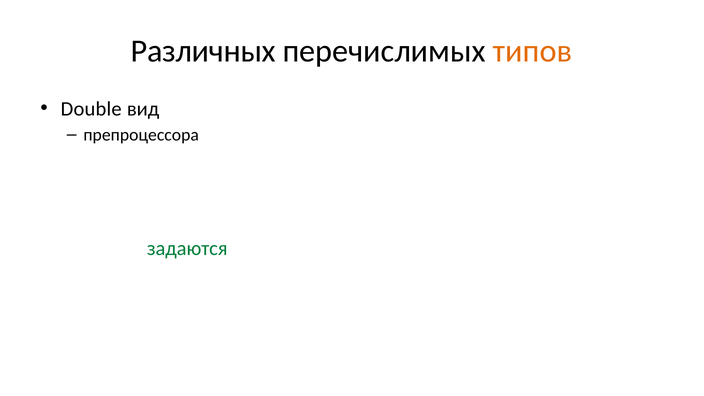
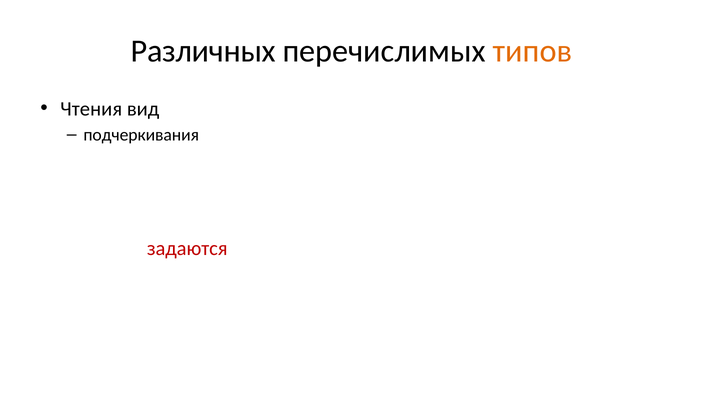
Double: Double -> Чтения
препроцессора: препроцессора -> подчеркивания
задаются colour: green -> red
